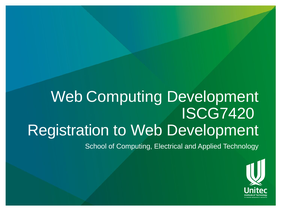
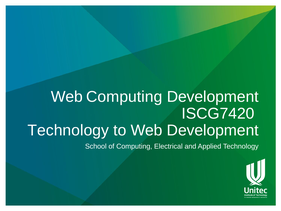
Registration at (68, 130): Registration -> Technology
